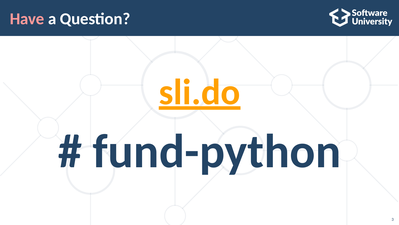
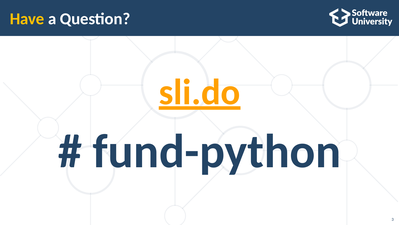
Have colour: pink -> yellow
